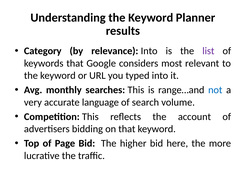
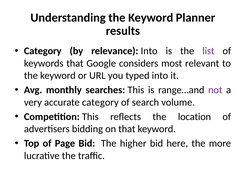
not colour: blue -> purple
accurate language: language -> category
account: account -> location
